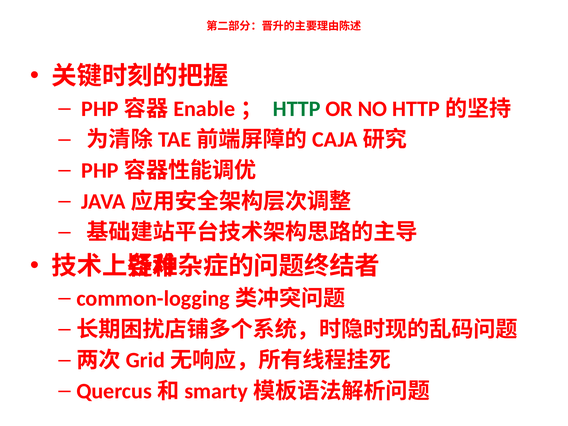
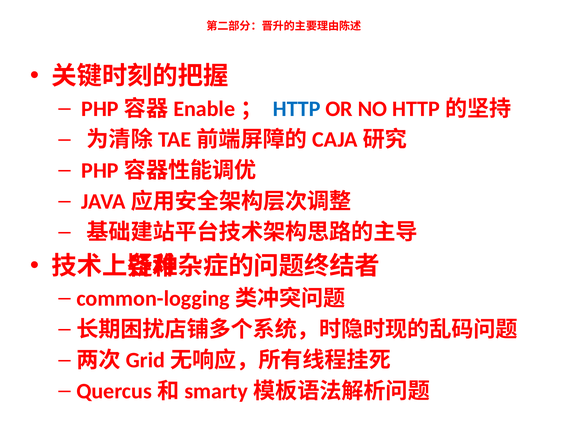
HTTP colour: green -> blue
